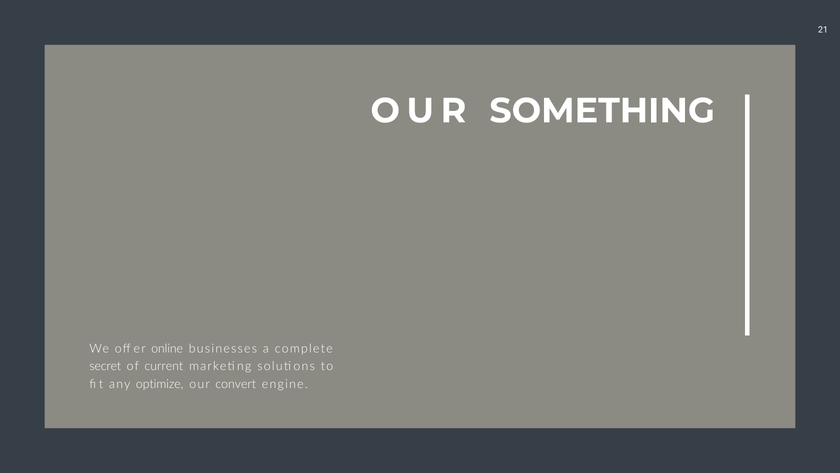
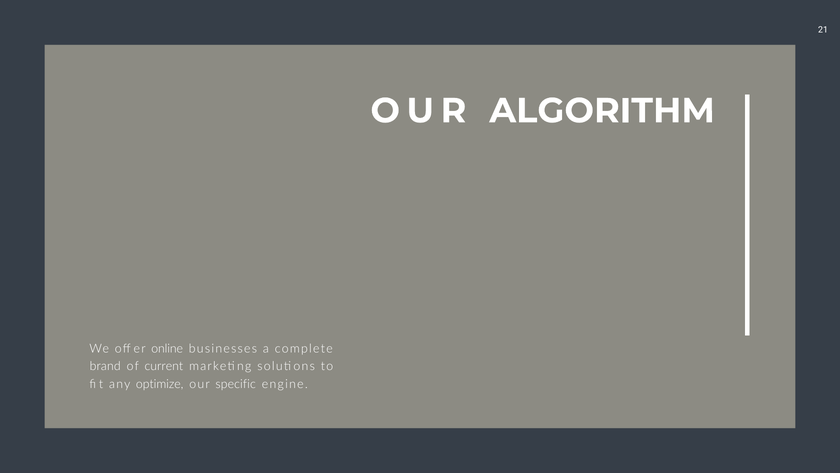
SOMETHING: SOMETHING -> ALGORITHM
secret: secret -> brand
convert: convert -> specific
